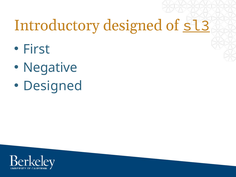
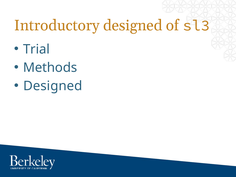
sl3 underline: present -> none
First: First -> Trial
Negative: Negative -> Methods
